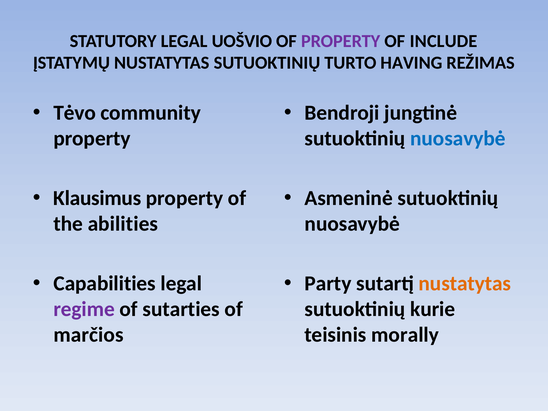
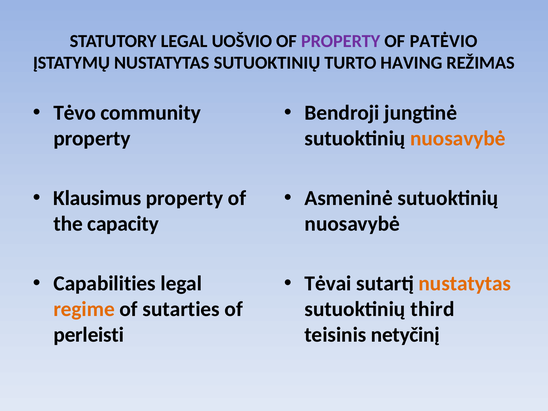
INCLUDE: INCLUDE -> PATĖVIO
nuosavybė at (458, 139) colour: blue -> orange
abilities: abilities -> capacity
Party: Party -> Tėvai
regime colour: purple -> orange
kurie: kurie -> third
marčios: marčios -> perleisti
morally: morally -> netyčinį
